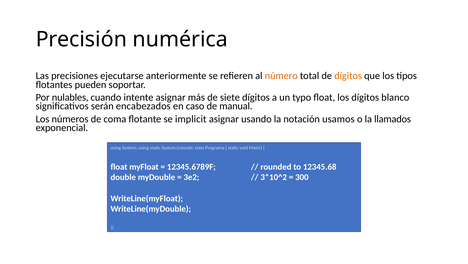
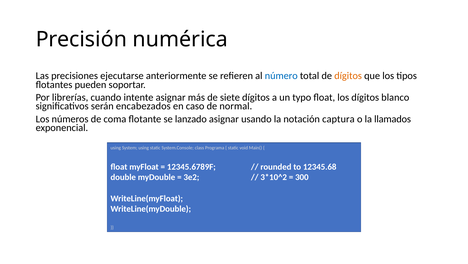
número colour: orange -> blue
nulables: nulables -> librerías
manual: manual -> normal
implicit: implicit -> lanzado
usamos: usamos -> captura
